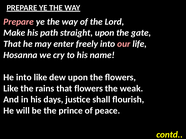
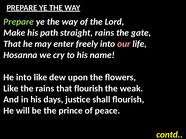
Prepare at (19, 22) colour: pink -> light green
straight upon: upon -> rains
that flowers: flowers -> flourish
